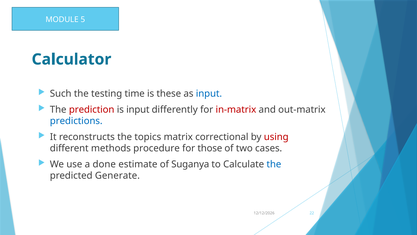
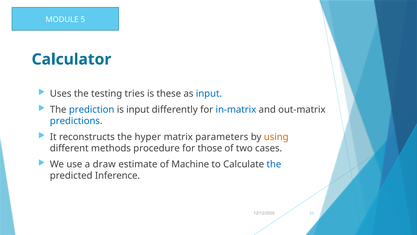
Such: Such -> Uses
time: time -> tries
prediction colour: red -> blue
in-matrix colour: red -> blue
topics: topics -> hyper
correctional: correctional -> parameters
using colour: red -> orange
done: done -> draw
Suganya: Suganya -> Machine
Generate: Generate -> Inference
